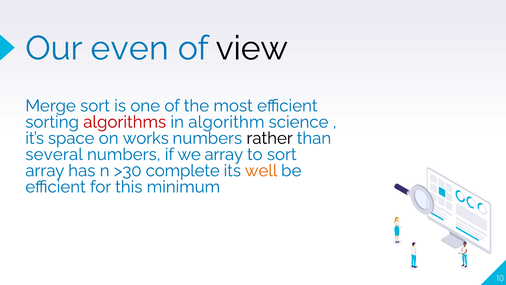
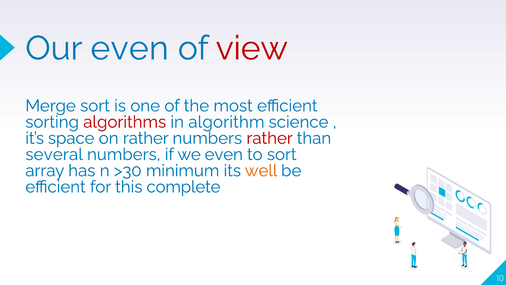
view colour: black -> red
on works: works -> rather
rather at (270, 138) colour: black -> red
we array: array -> even
complete: complete -> minimum
minimum: minimum -> complete
